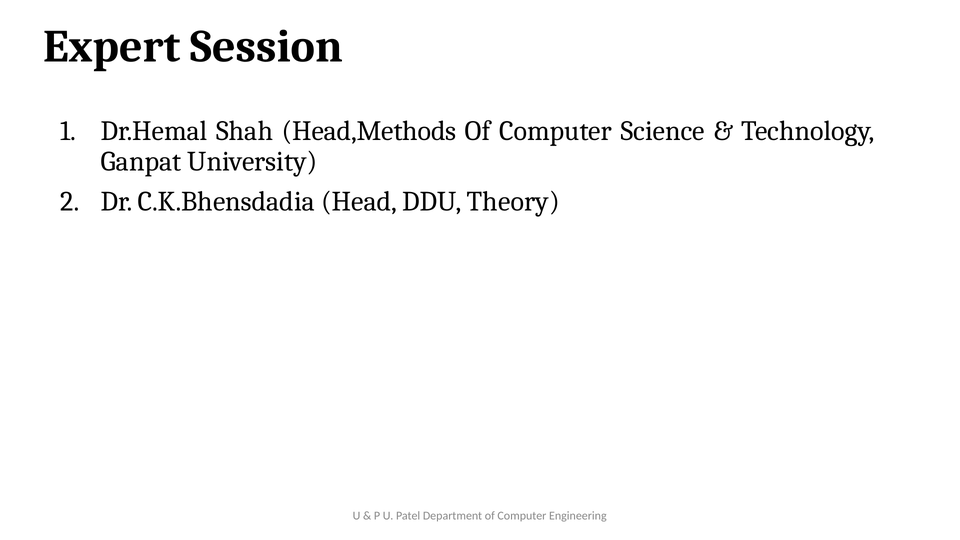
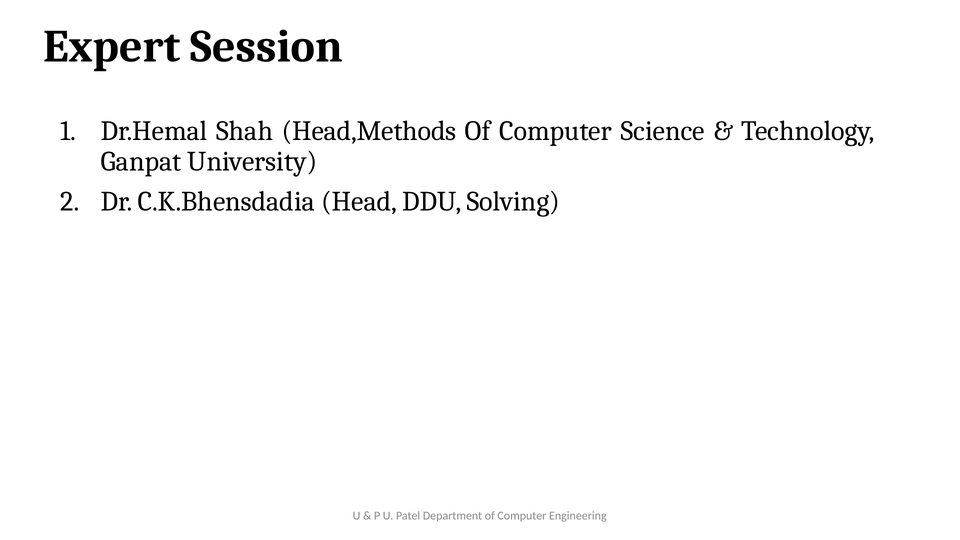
Theory: Theory -> Solving
